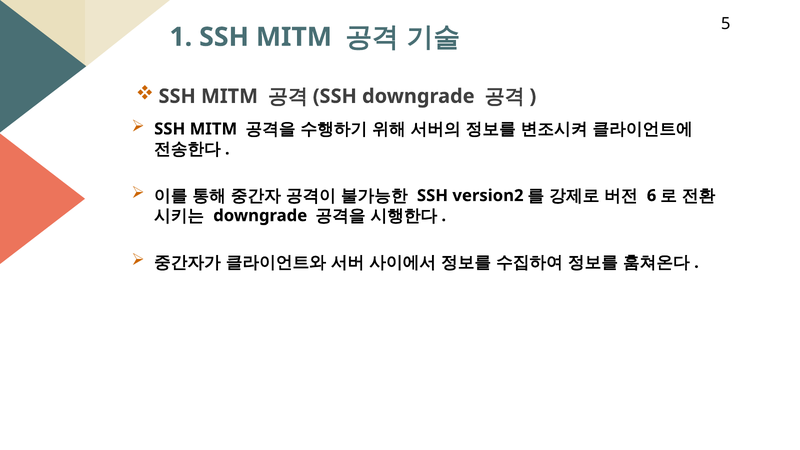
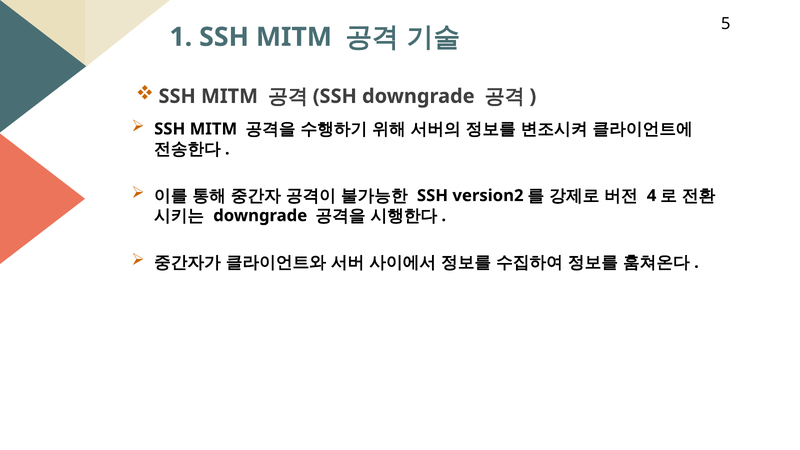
6: 6 -> 4
